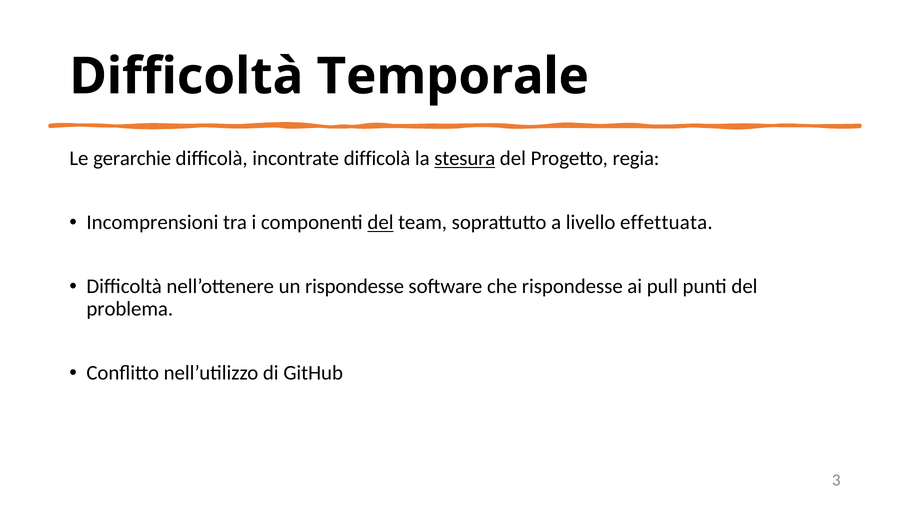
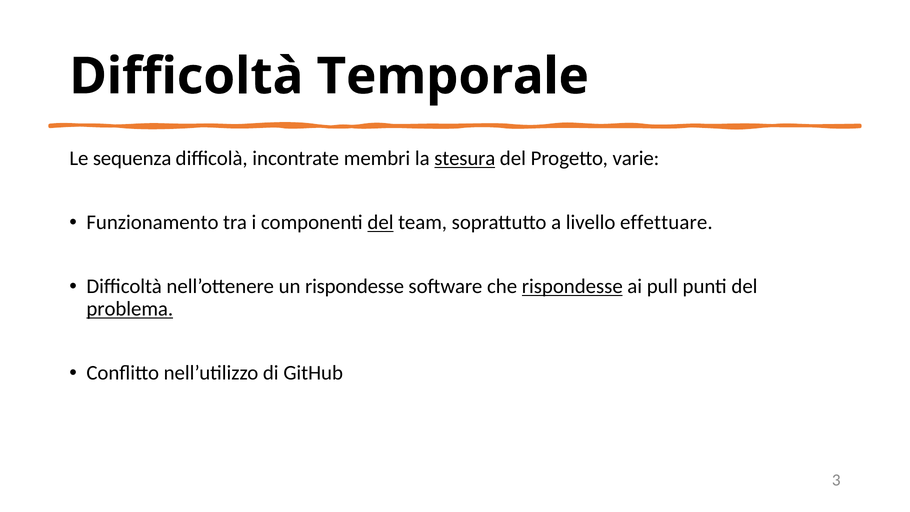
gerarchie: gerarchie -> sequenza
incontrate difficolà: difficolà -> membri
regia: regia -> varie
Incomprensioni: Incomprensioni -> Funzionamento
effettuata: effettuata -> effettuare
rispondesse at (572, 286) underline: none -> present
problema underline: none -> present
